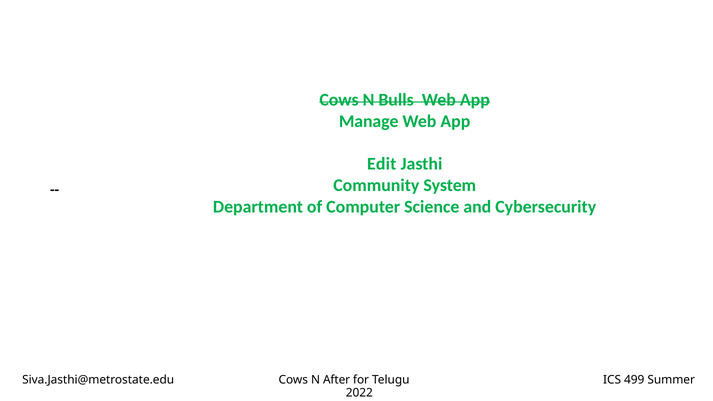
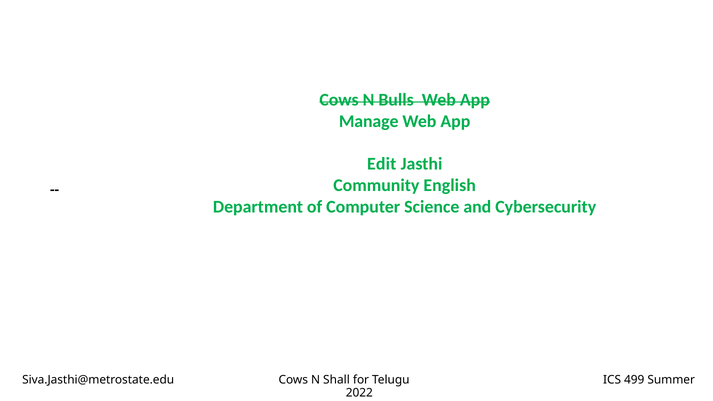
System: System -> English
After: After -> Shall
